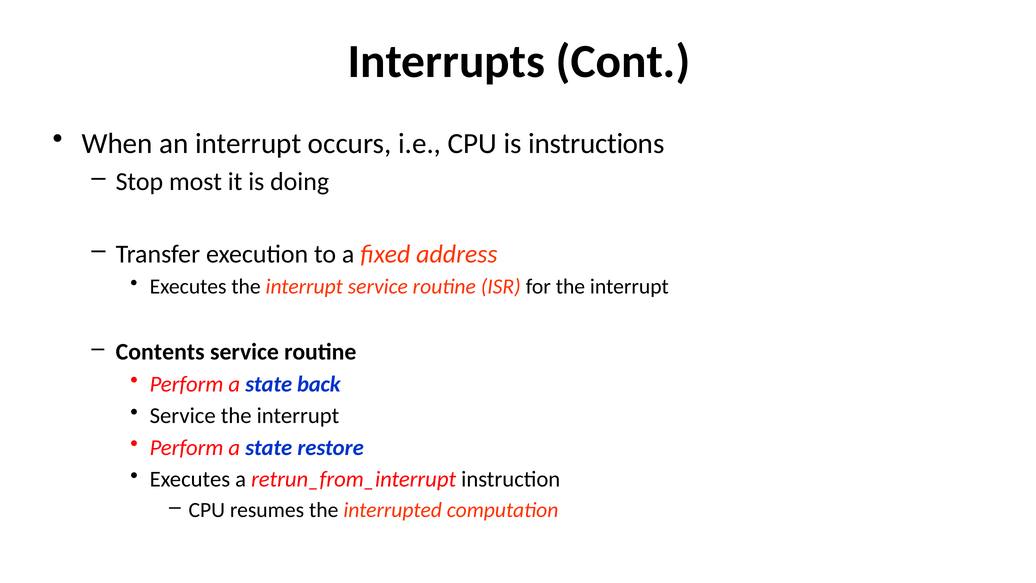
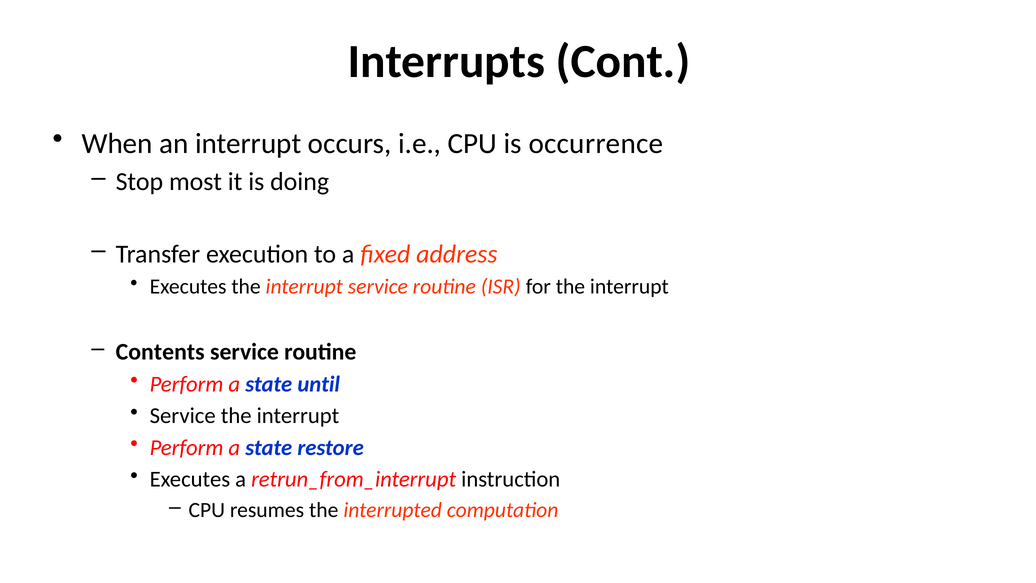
instructions: instructions -> occurrence
back: back -> until
